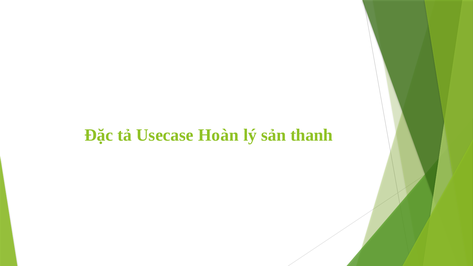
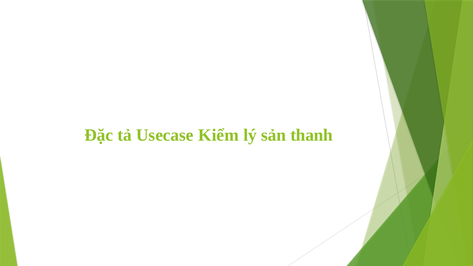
Hoàn: Hoàn -> Kiểm
